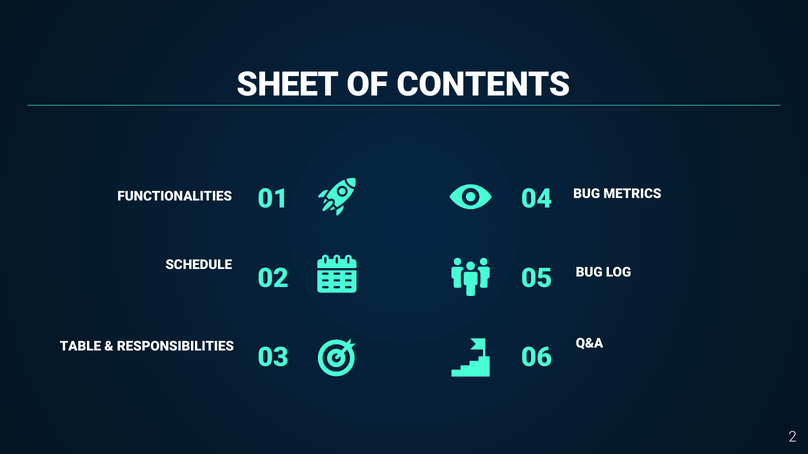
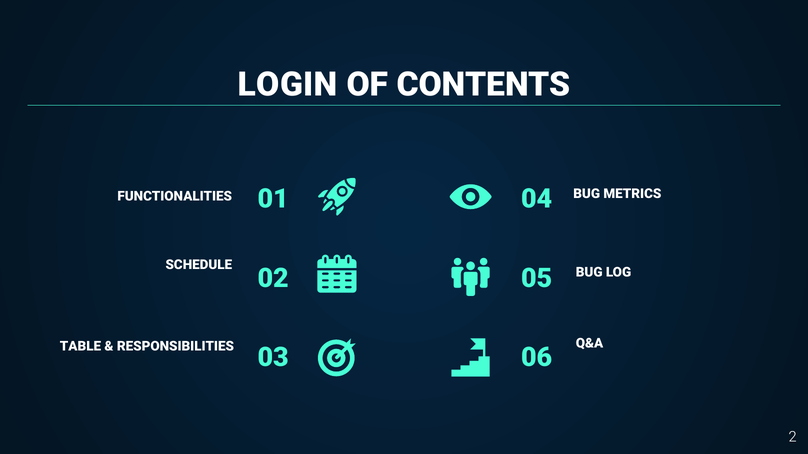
SHEET: SHEET -> LOGIN
